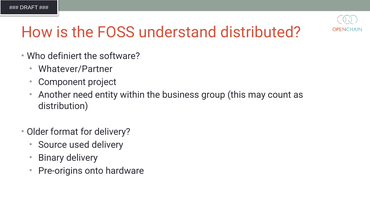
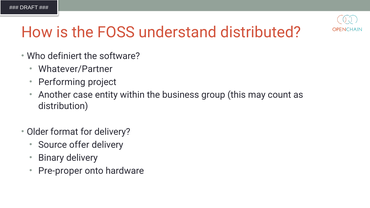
Component: Component -> Performing
need: need -> case
used: used -> offer
Pre-origins: Pre-origins -> Pre-proper
